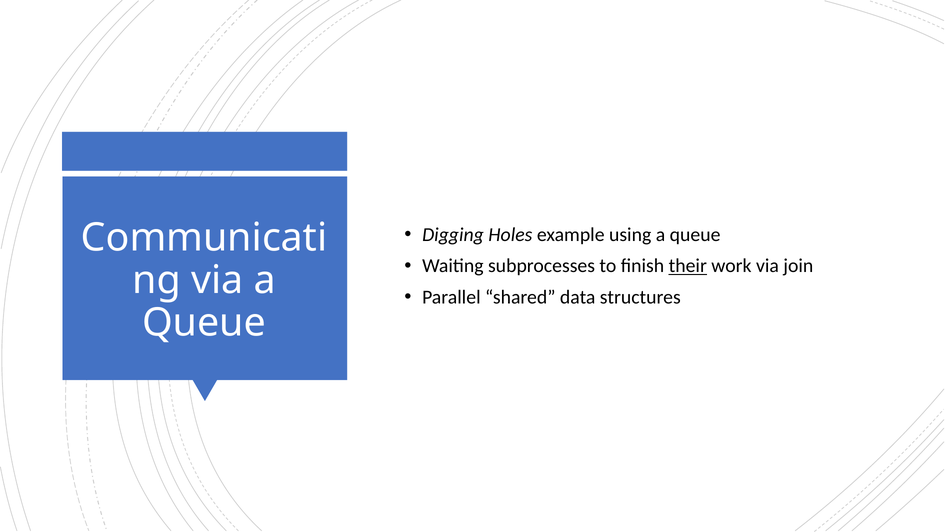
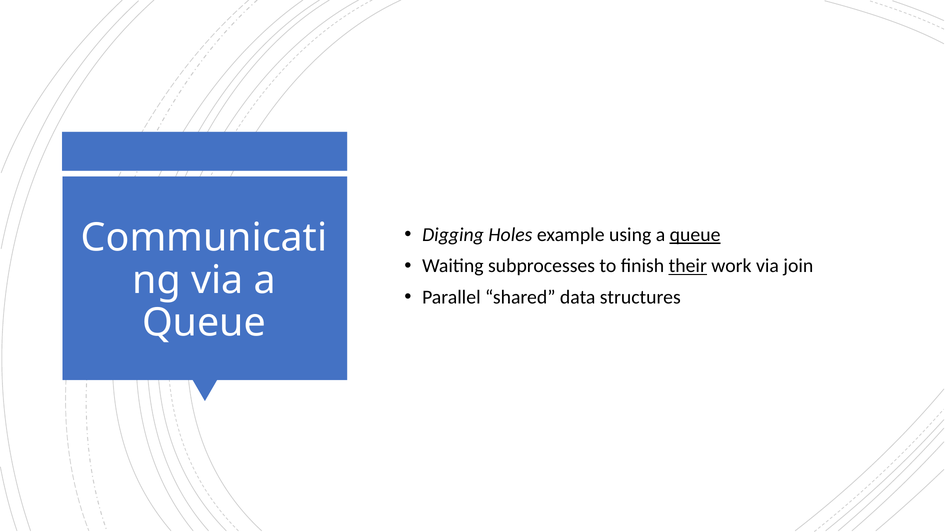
queue at (695, 235) underline: none -> present
